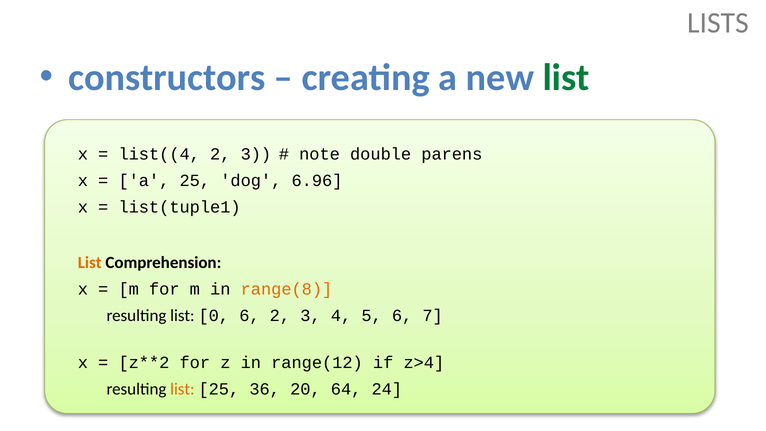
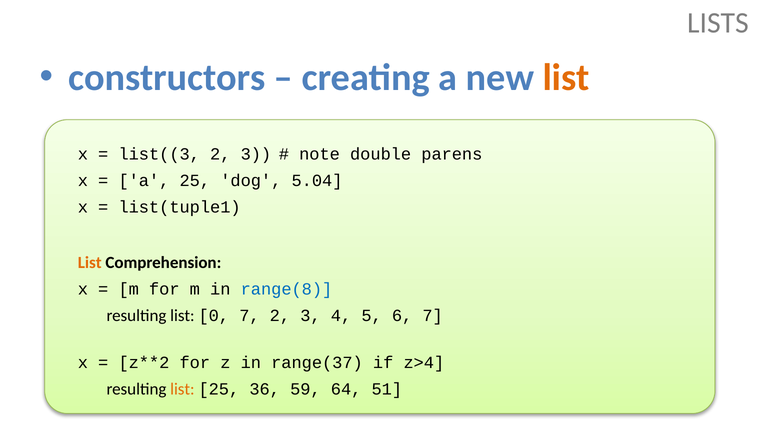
list at (566, 77) colour: green -> orange
list((4: list((4 -> list((3
6.96: 6.96 -> 5.04
range(8 colour: orange -> blue
0 6: 6 -> 7
range(12: range(12 -> range(37
20: 20 -> 59
24: 24 -> 51
